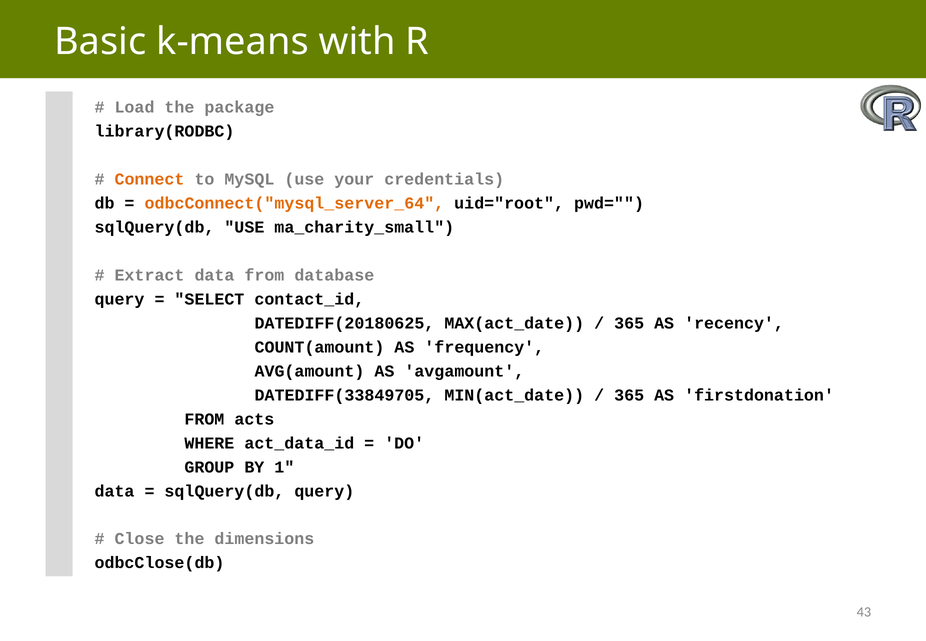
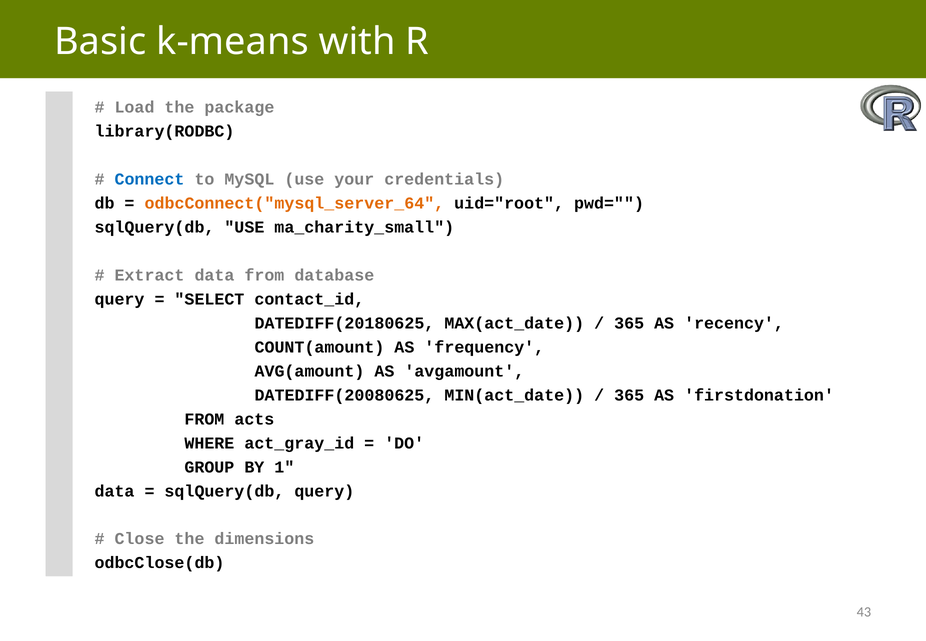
Connect colour: orange -> blue
DATEDIFF(33849705: DATEDIFF(33849705 -> DATEDIFF(20080625
act_data_id: act_data_id -> act_gray_id
